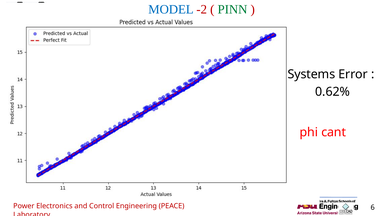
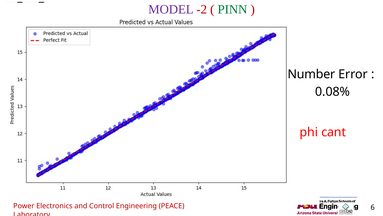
MODEL colour: blue -> purple
Systems: Systems -> Number
0.62%: 0.62% -> 0.08%
